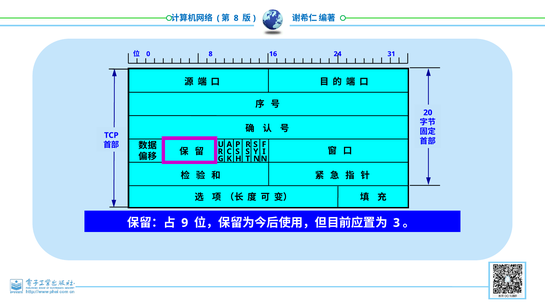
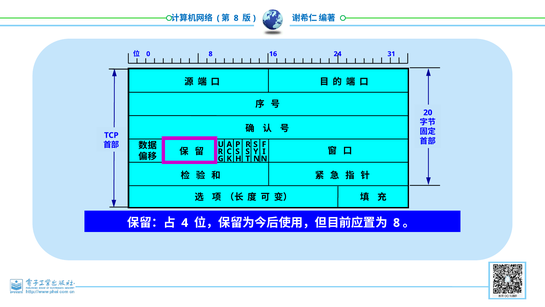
9: 9 -> 4
3 at (397, 223): 3 -> 8
